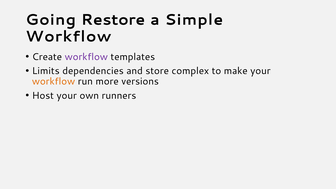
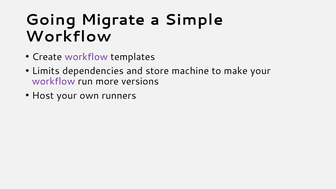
Restore: Restore -> Migrate
complex: complex -> machine
workflow at (54, 82) colour: orange -> purple
